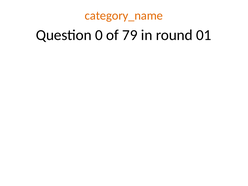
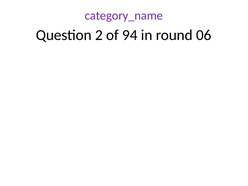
category_name colour: orange -> purple
0: 0 -> 2
79: 79 -> 94
01: 01 -> 06
